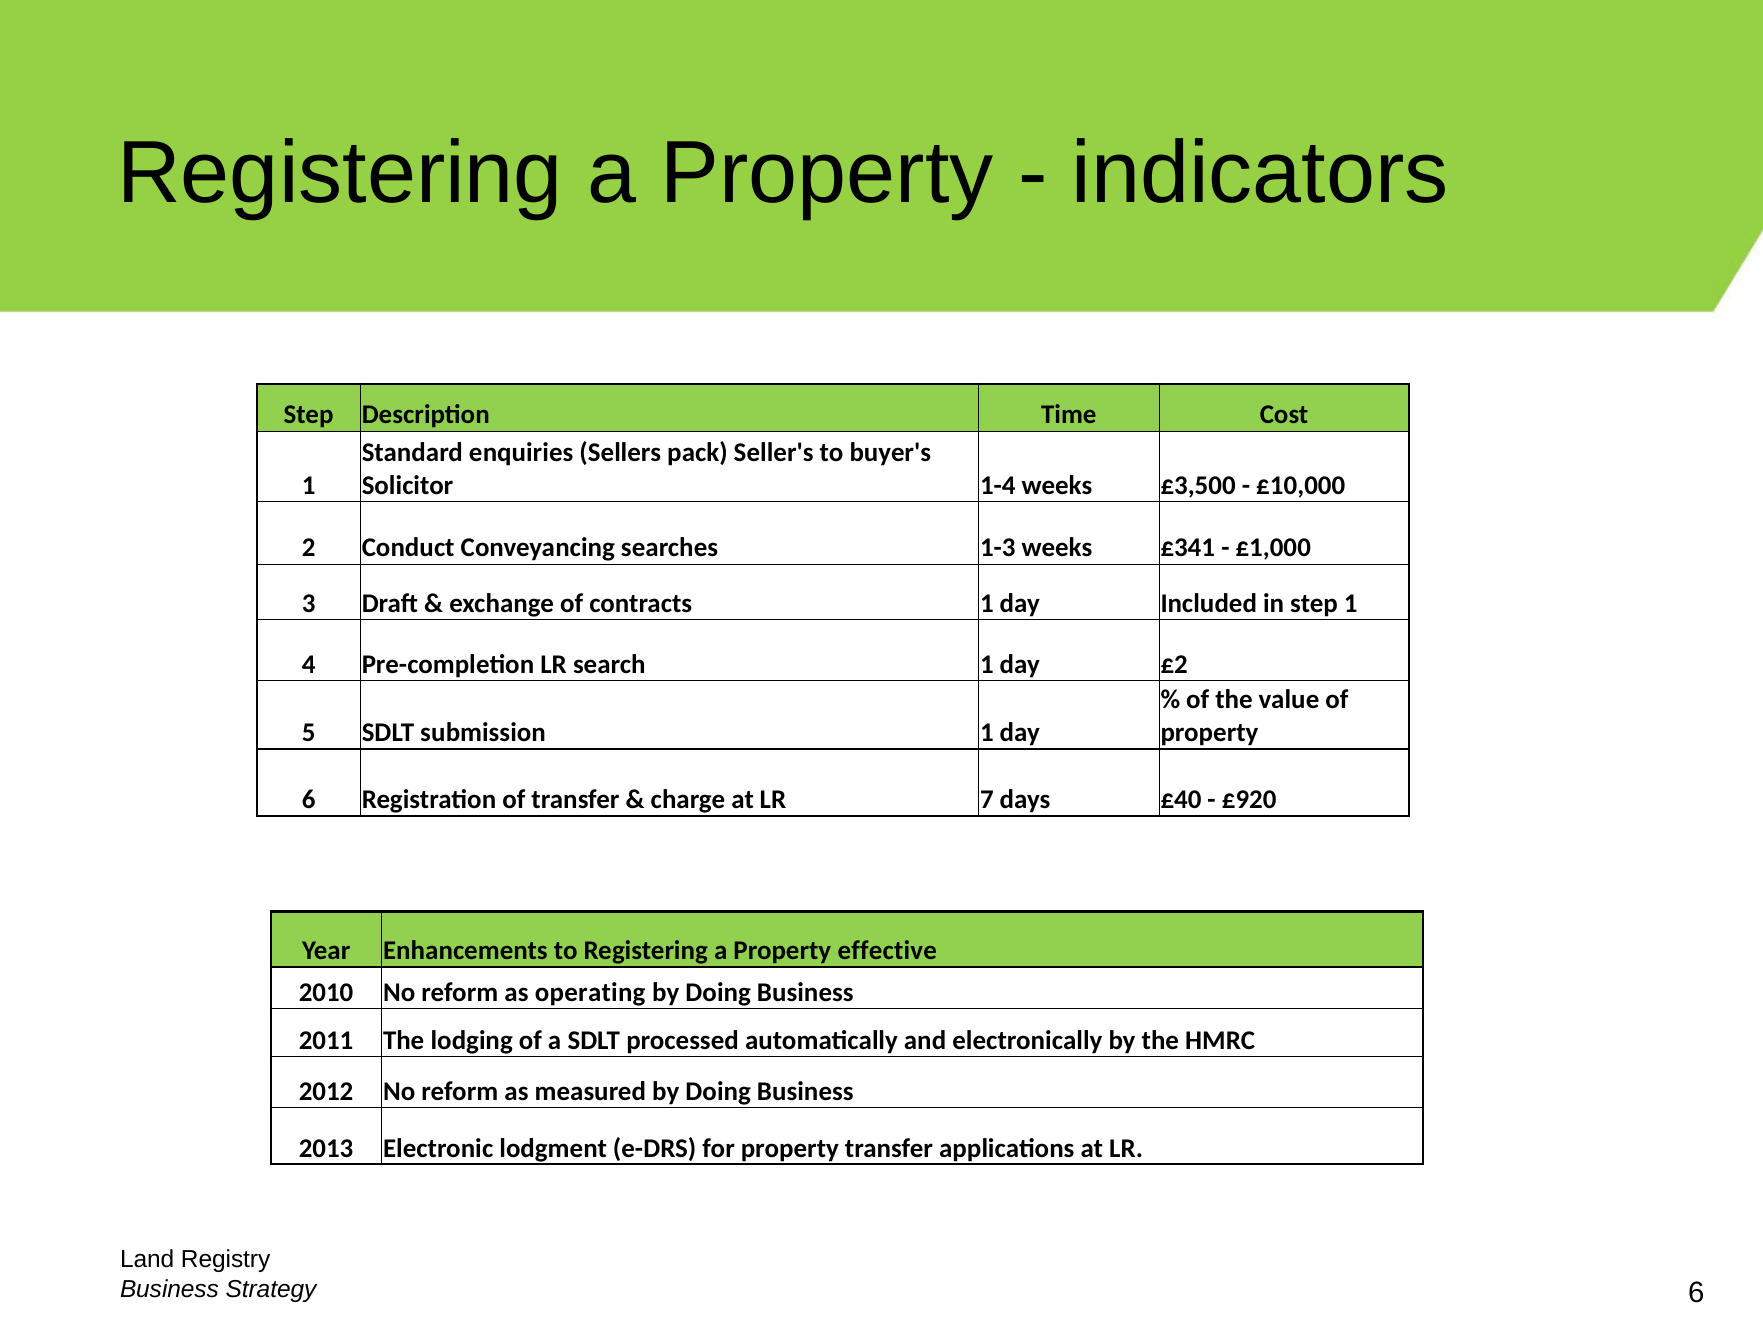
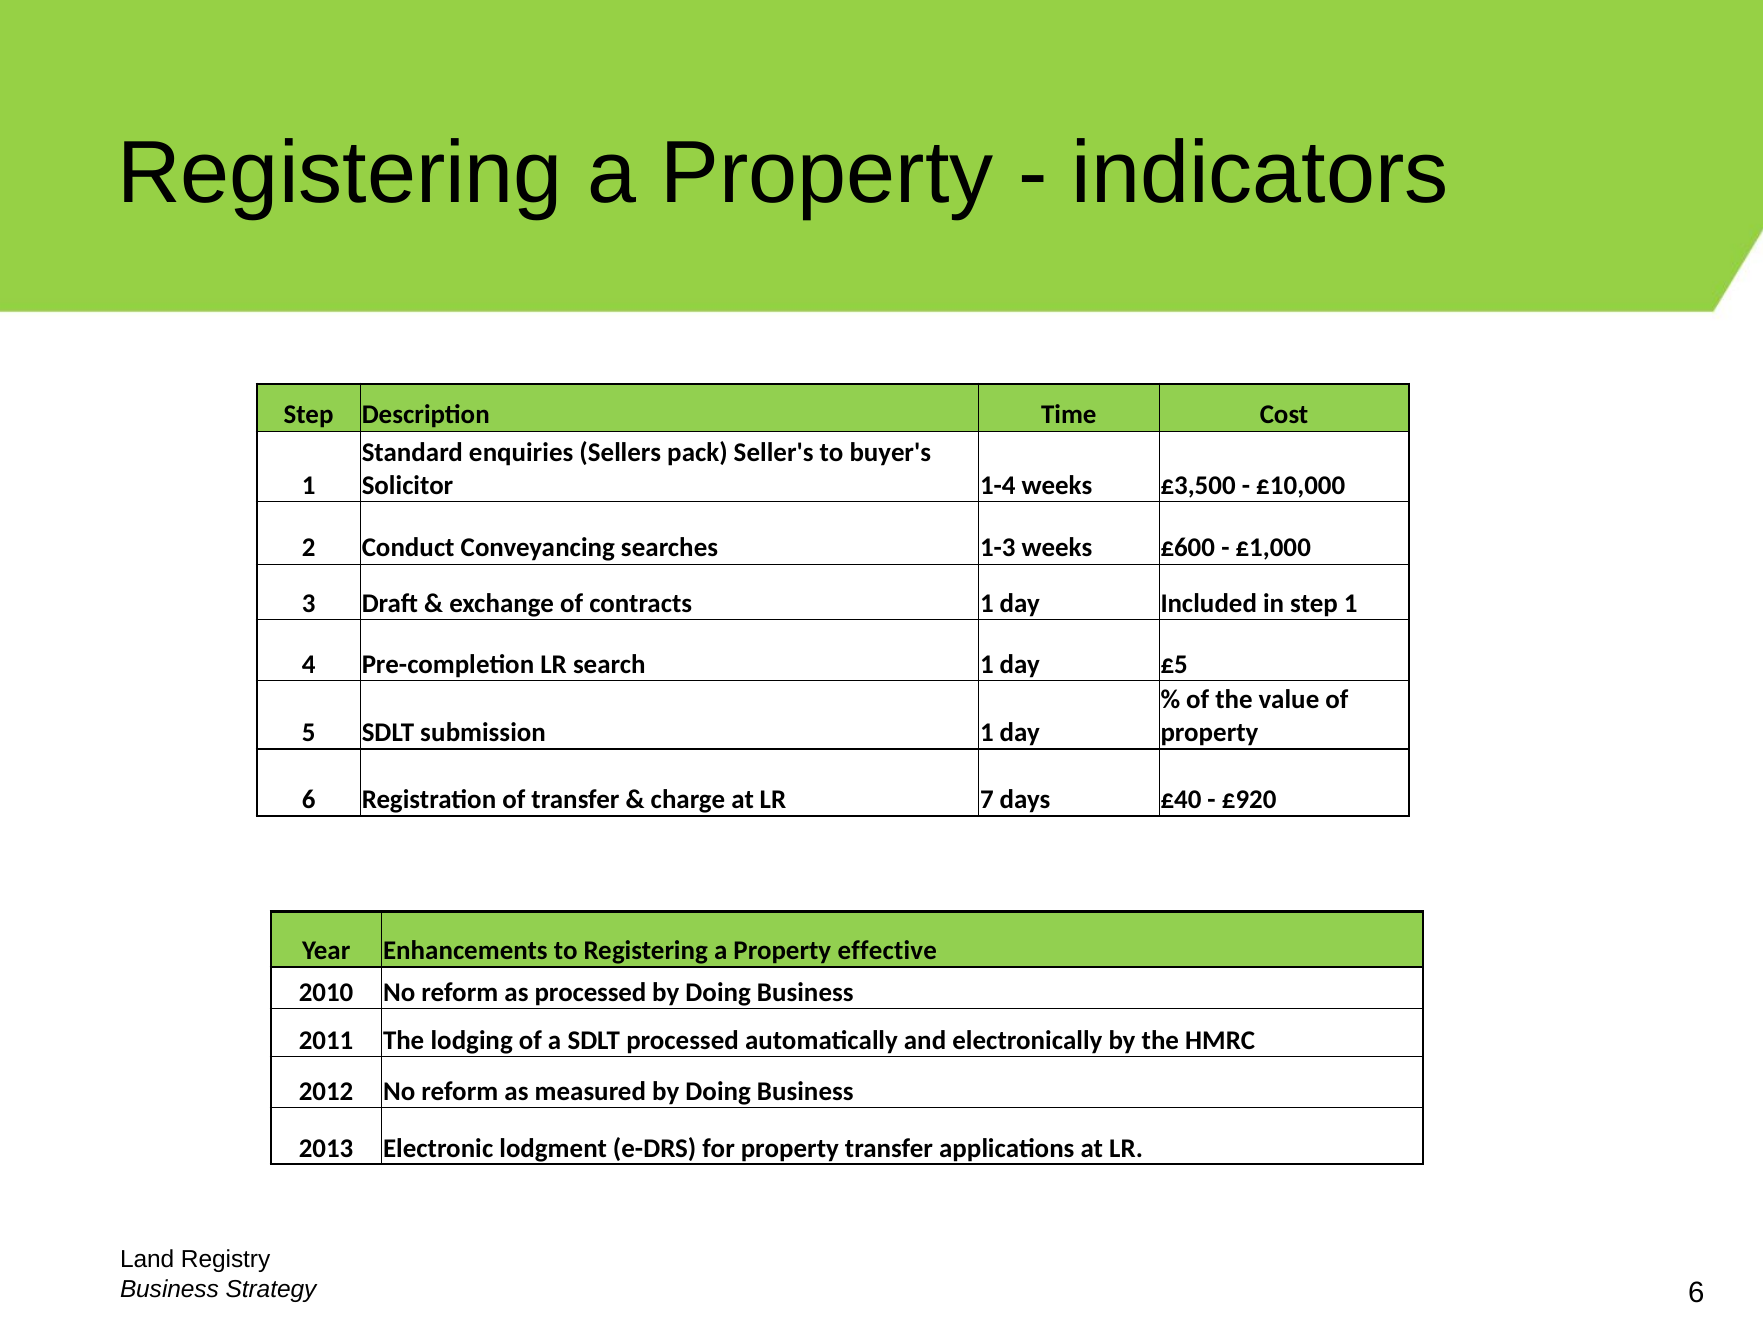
£341: £341 -> £600
£2: £2 -> £5
as operating: operating -> processed
